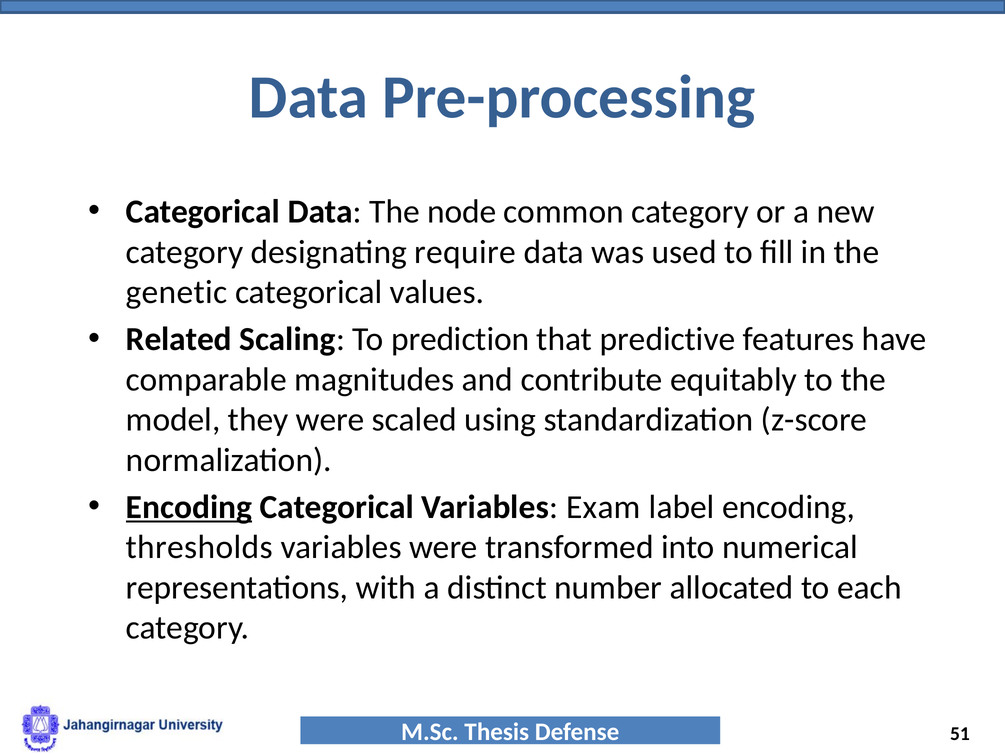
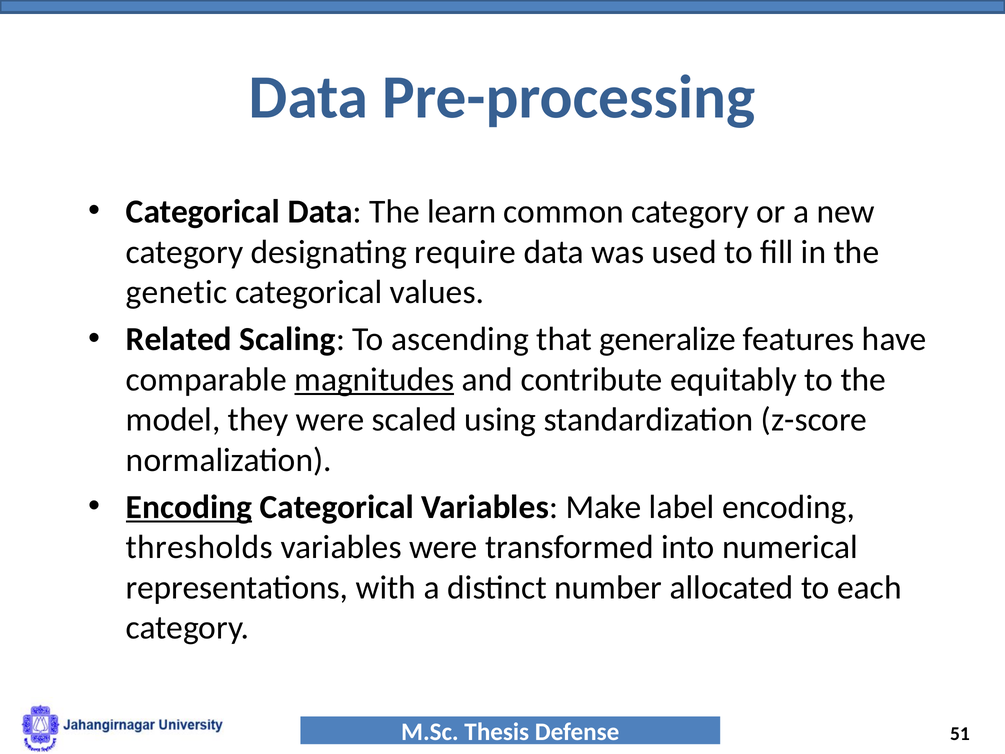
node: node -> learn
prediction: prediction -> ascending
predictive: predictive -> generalize
magnitudes underline: none -> present
Exam: Exam -> Make
